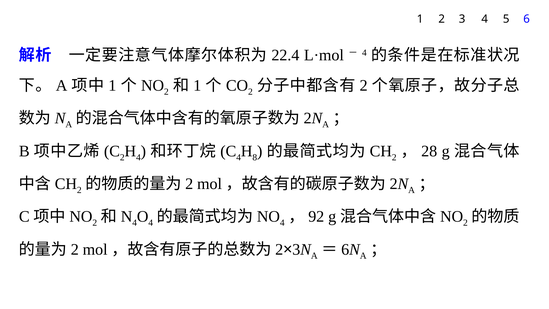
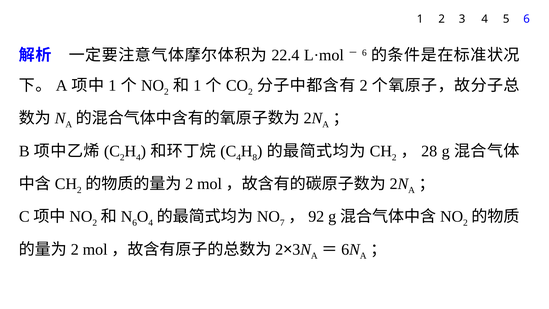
4 at (364, 53): 4 -> 6
4 at (135, 223): 4 -> 6
4 at (282, 223): 4 -> 7
